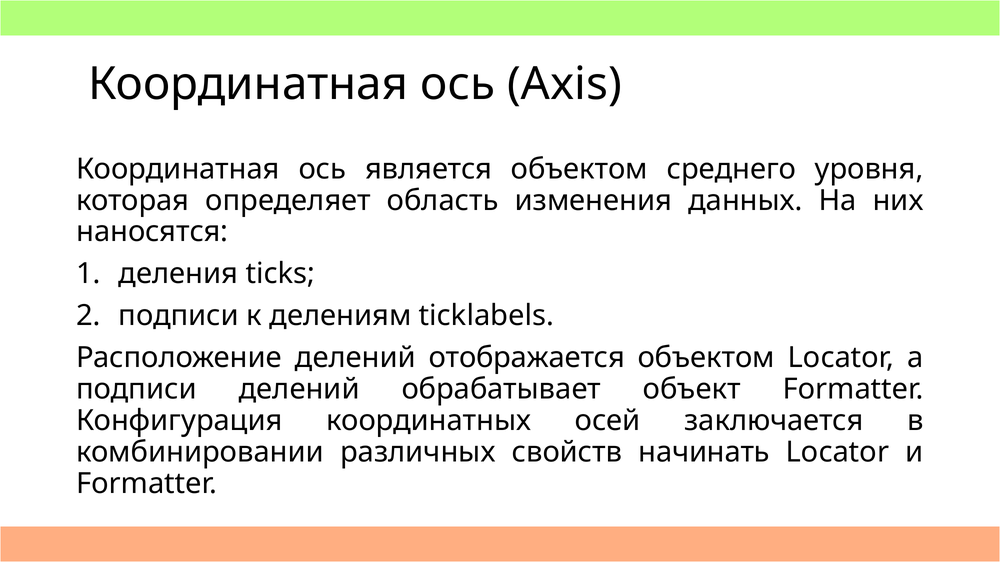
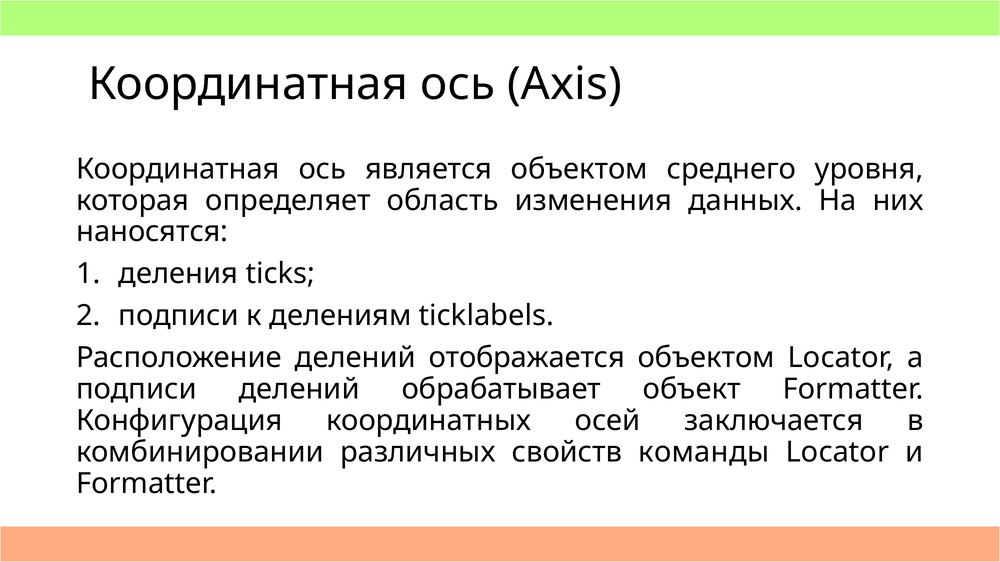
начинать: начинать -> команды
